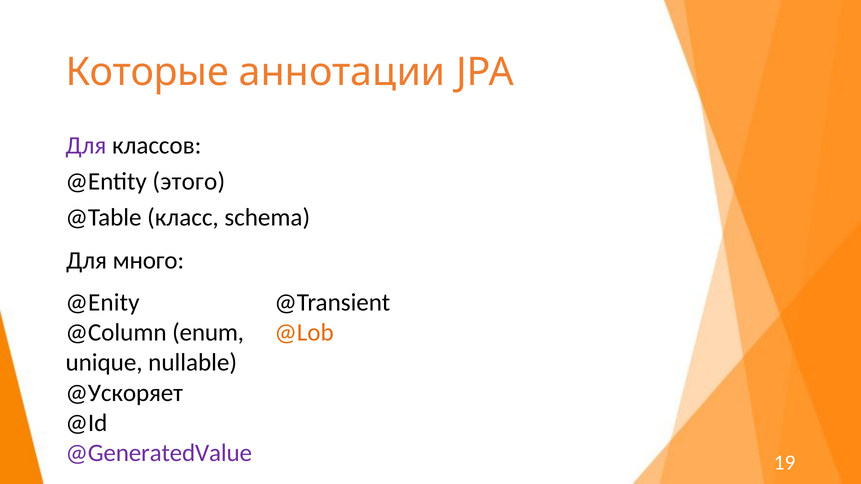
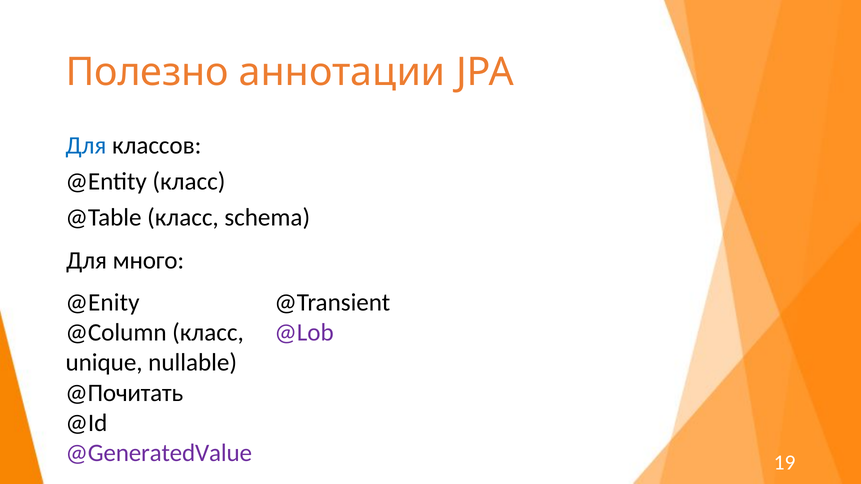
Которые: Которые -> Полезно
Для at (86, 145) colour: purple -> blue
@Entity этого: этого -> класс
@Column enum: enum -> класс
@Lob colour: orange -> purple
@Ускоряет: @Ускоряет -> @Почитать
